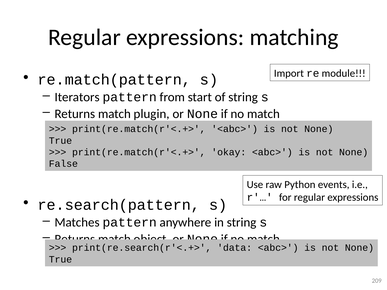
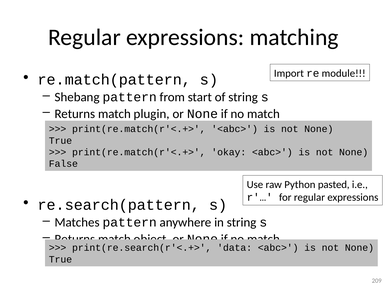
Iterators: Iterators -> Shebang
events: events -> pasted
